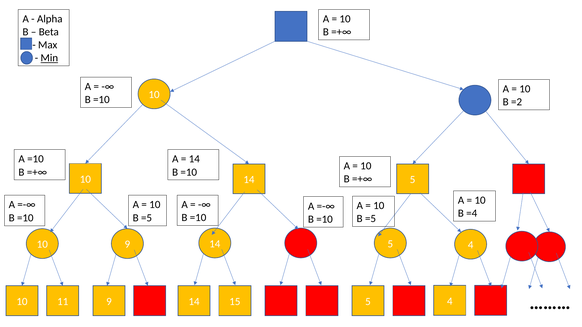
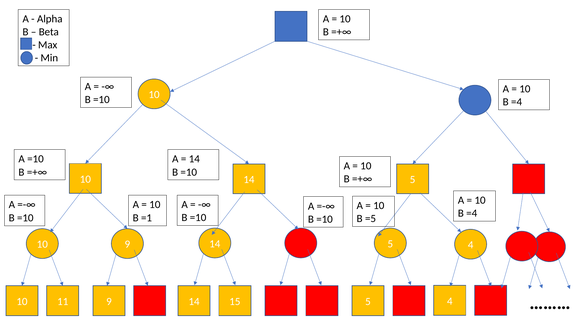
Min underline: present -> none
=2 at (517, 102): =2 -> =4
=5 at (147, 218): =5 -> =1
